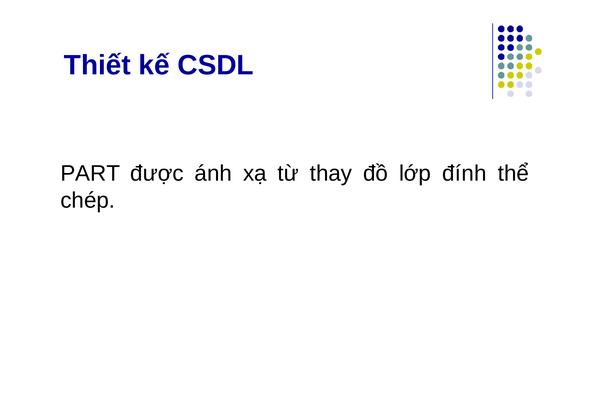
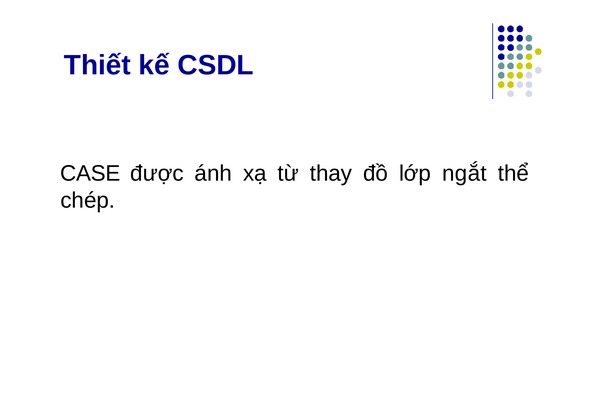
PART: PART -> CASE
đính: đính -> ngắt
